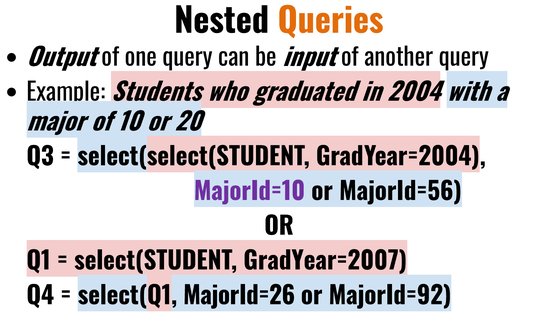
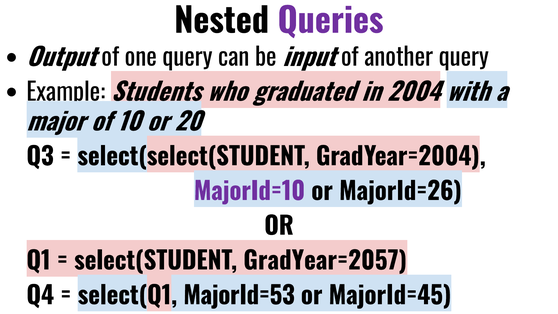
Queries colour: orange -> purple
MajorId=56: MajorId=56 -> MajorId=26
GradYear=2007: GradYear=2007 -> GradYear=2057
MajorId=26: MajorId=26 -> MajorId=53
MajorId=92: MajorId=92 -> MajorId=45
